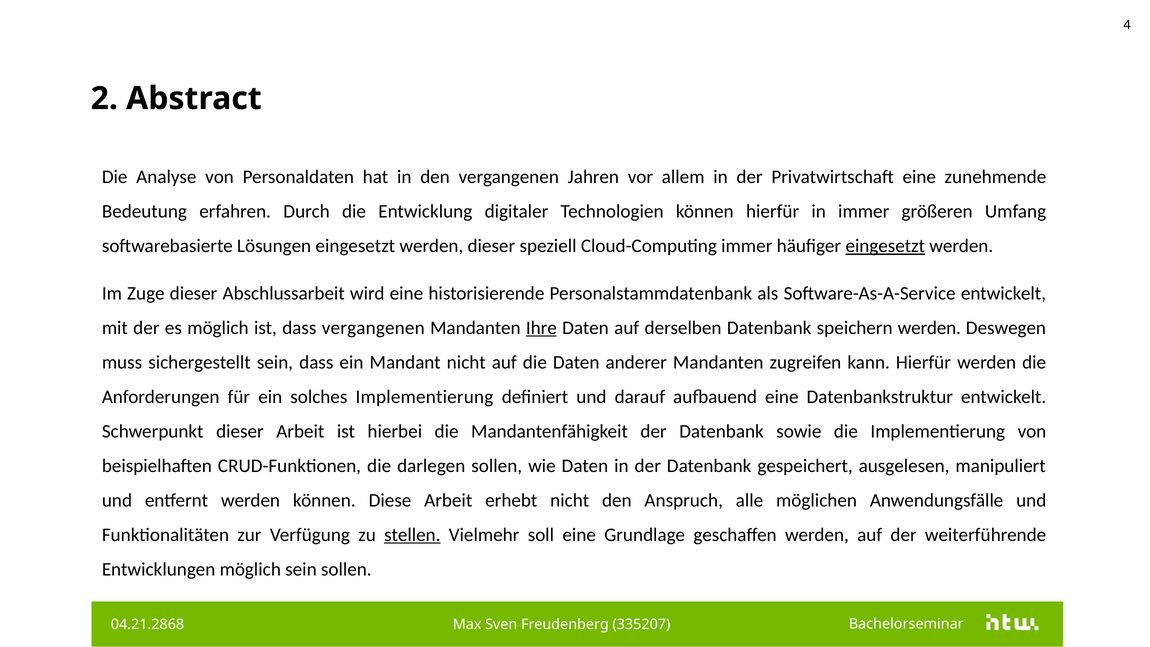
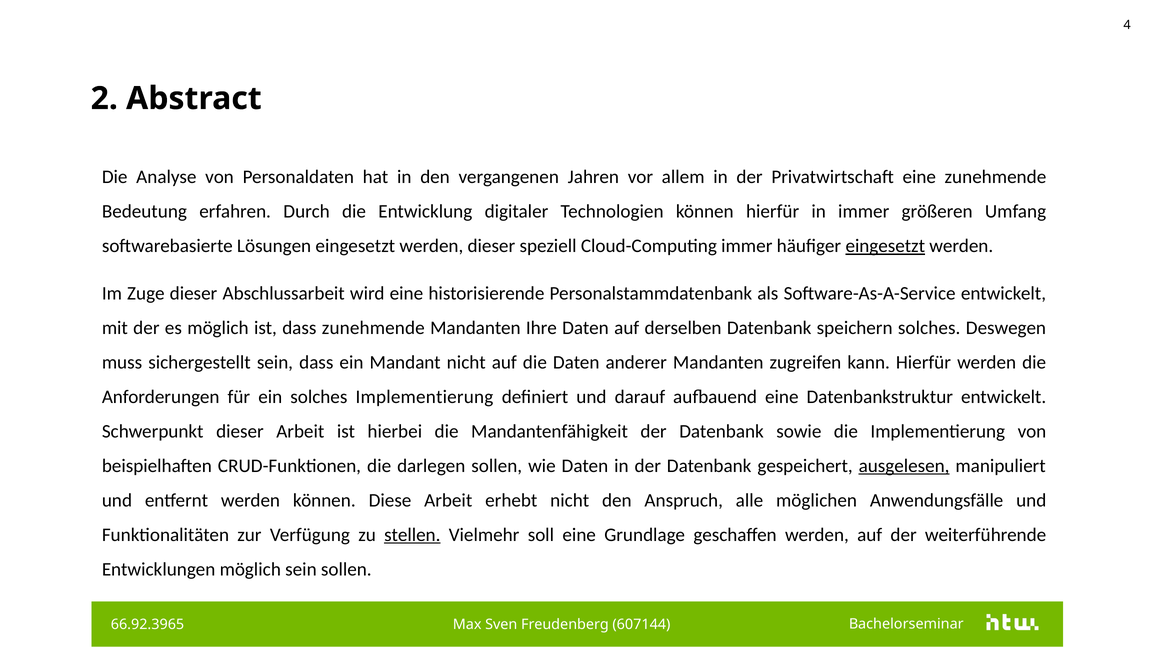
dass vergangenen: vergangenen -> zunehmende
Ihre underline: present -> none
speichern werden: werden -> solches
ausgelesen underline: none -> present
04.21.2868: 04.21.2868 -> 66.92.3965
335207: 335207 -> 607144
